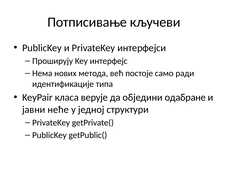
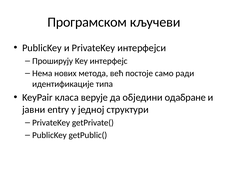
Потписивање: Потписивање -> Програмском
неће: неће -> entry
